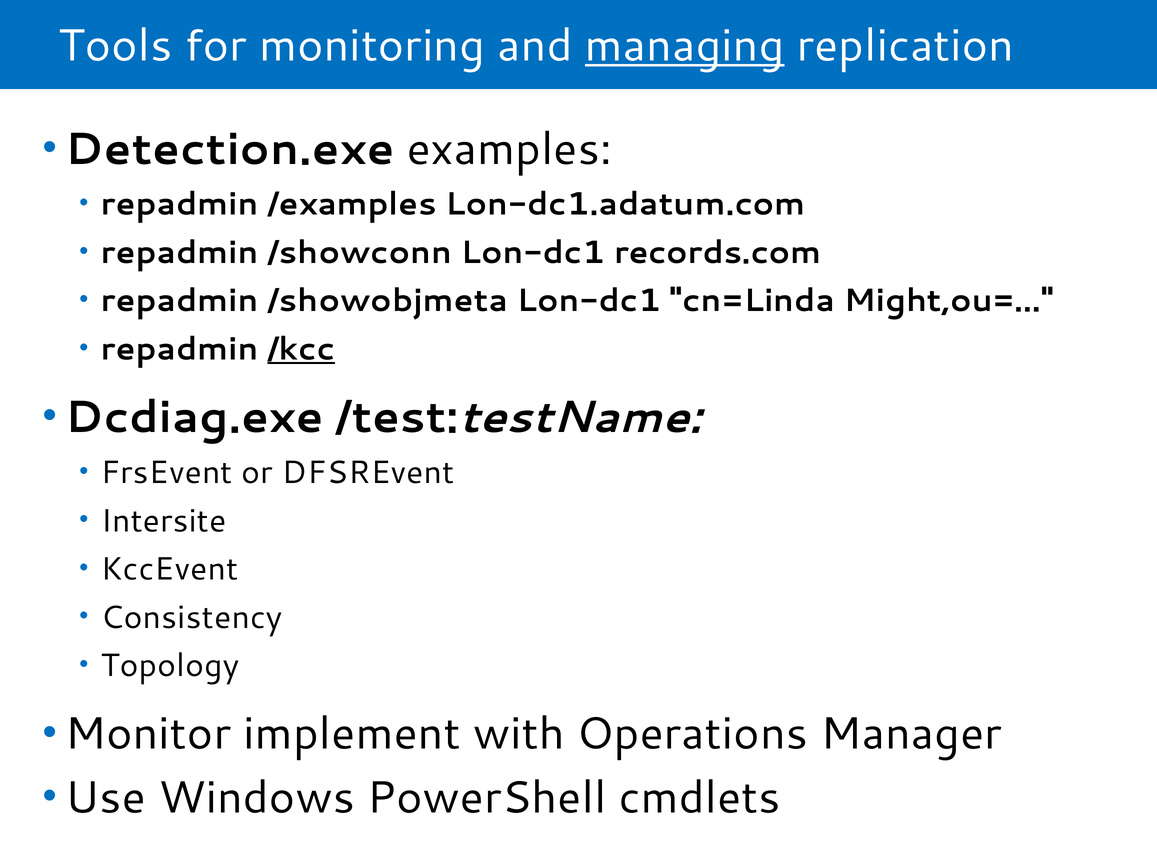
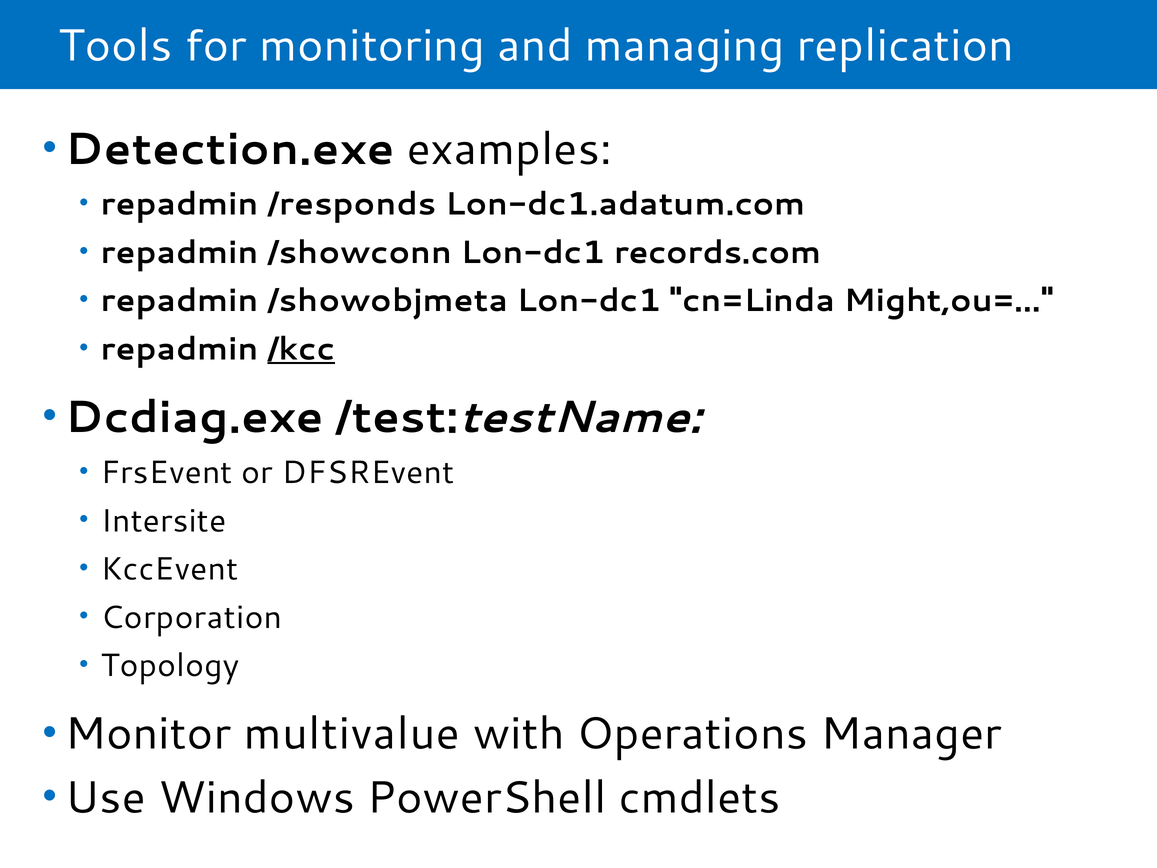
managing underline: present -> none
/examples: /examples -> /responds
Consistency: Consistency -> Corporation
implement: implement -> multivalue
